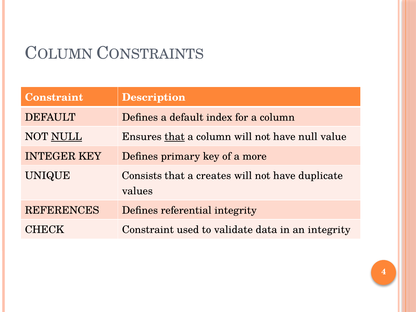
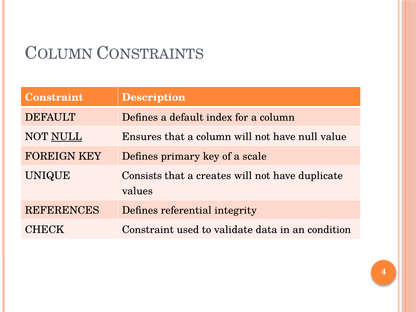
that at (175, 137) underline: present -> none
INTEGER: INTEGER -> FOREIGN
more: more -> scale
an integrity: integrity -> condition
